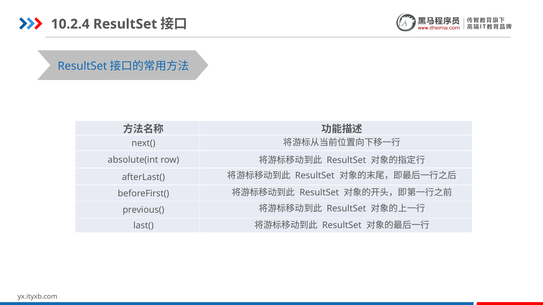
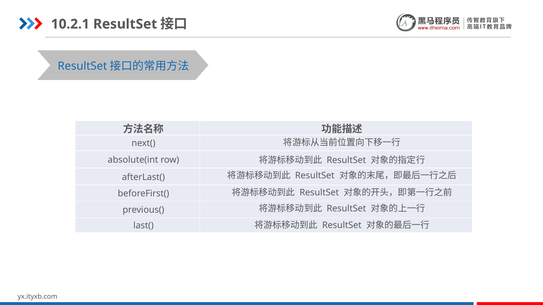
10.2.4: 10.2.4 -> 10.2.1
